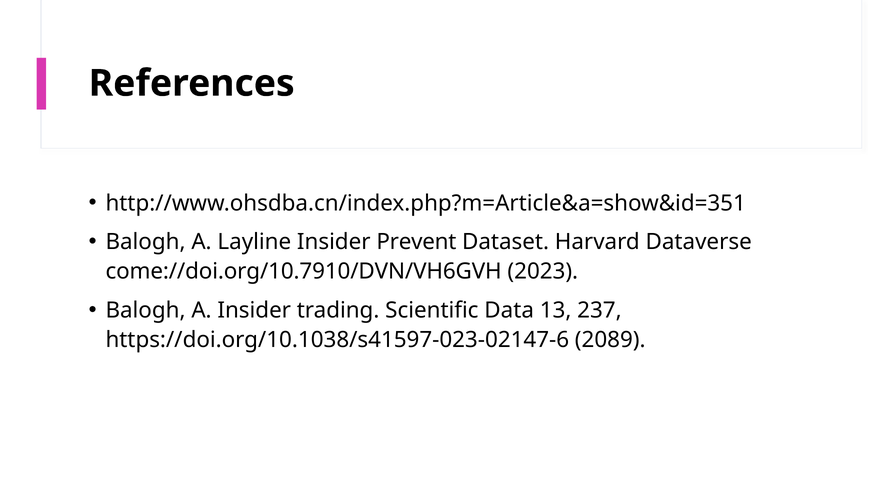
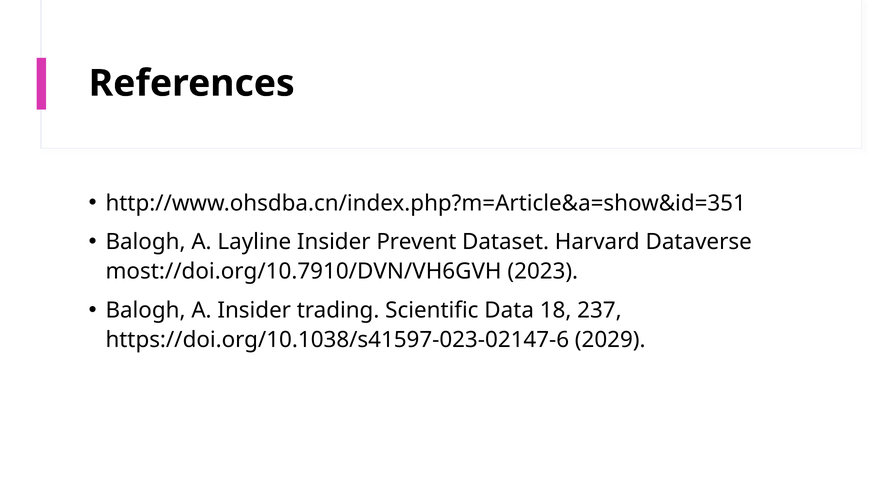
come://doi.org/10.7910/DVN/VH6GVH: come://doi.org/10.7910/DVN/VH6GVH -> most://doi.org/10.7910/DVN/VH6GVH
13: 13 -> 18
2089: 2089 -> 2029
